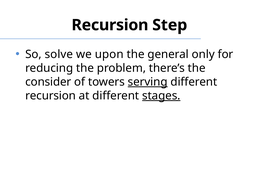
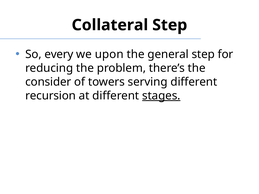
Recursion at (110, 25): Recursion -> Collateral
solve: solve -> every
general only: only -> step
serving underline: present -> none
